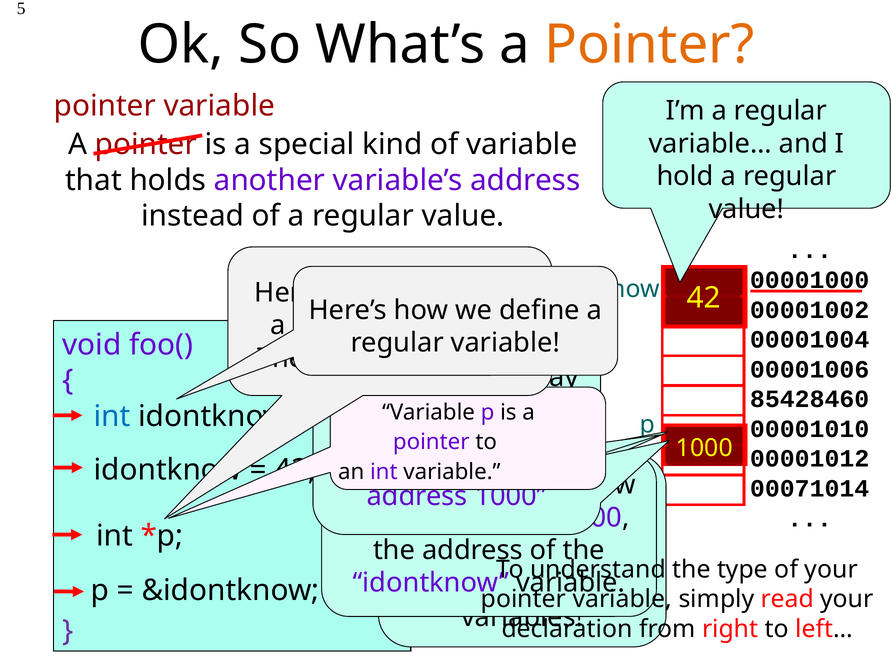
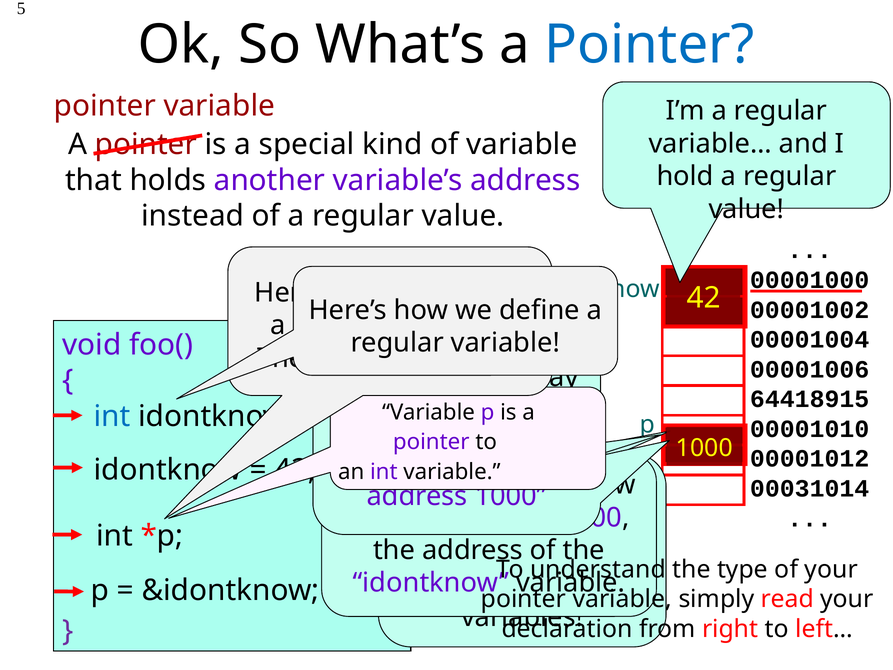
Pointer at (649, 45) colour: orange -> blue
85428460: 85428460 -> 64418915
00071014: 00071014 -> 00031014
